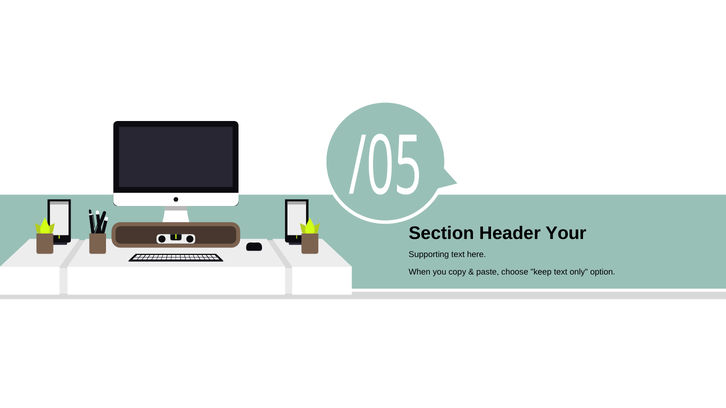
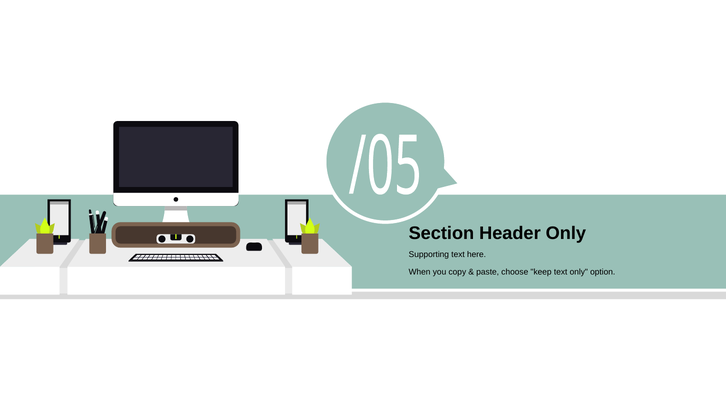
Header Your: Your -> Only
